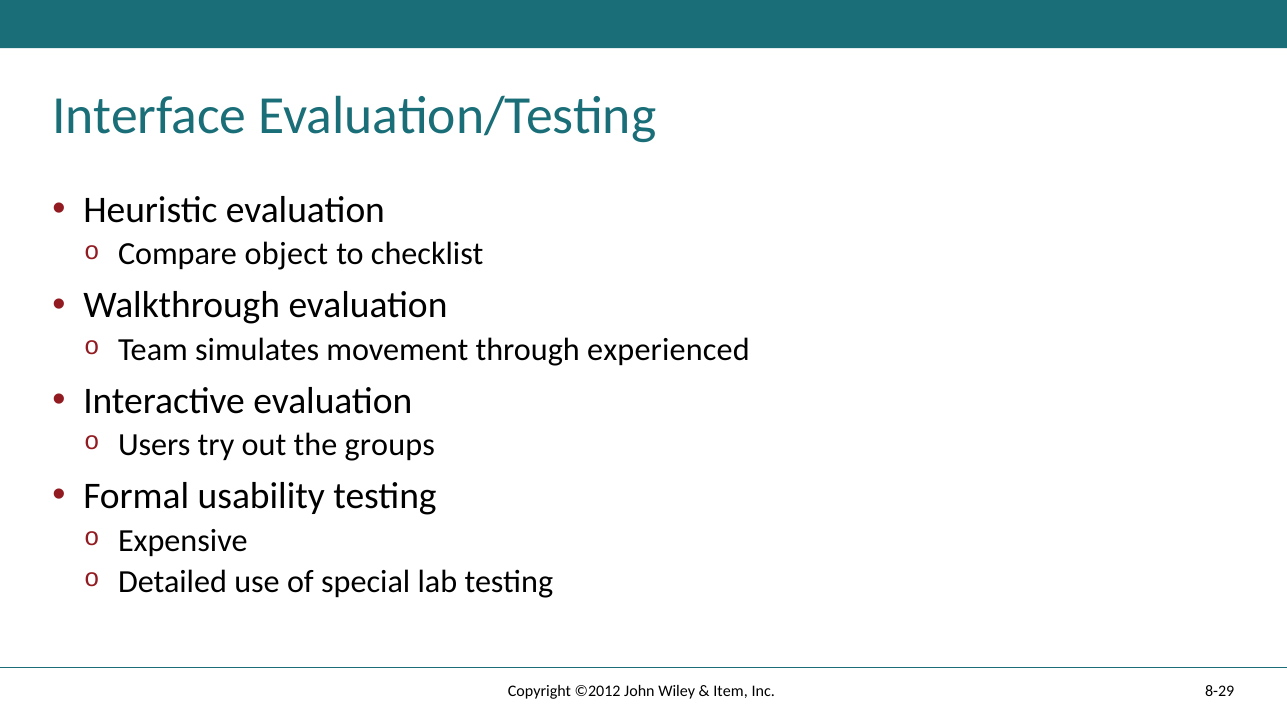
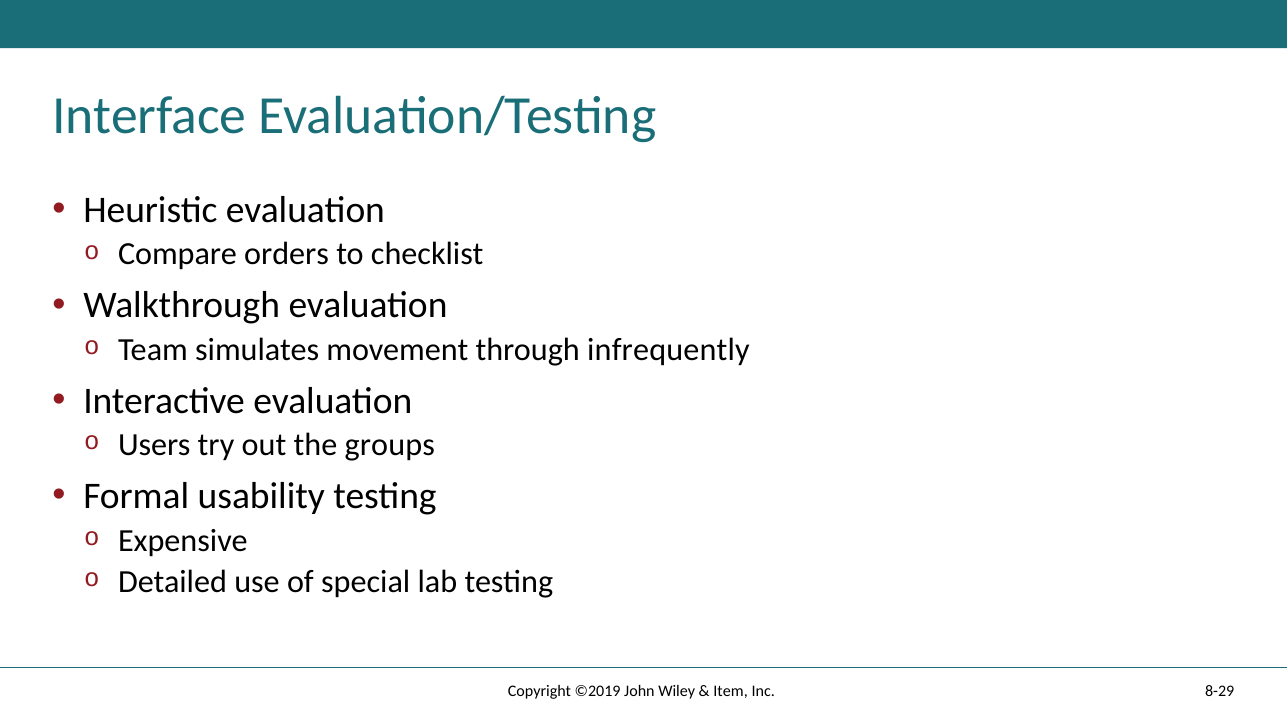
object: object -> orders
experienced: experienced -> infrequently
©2012: ©2012 -> ©2019
